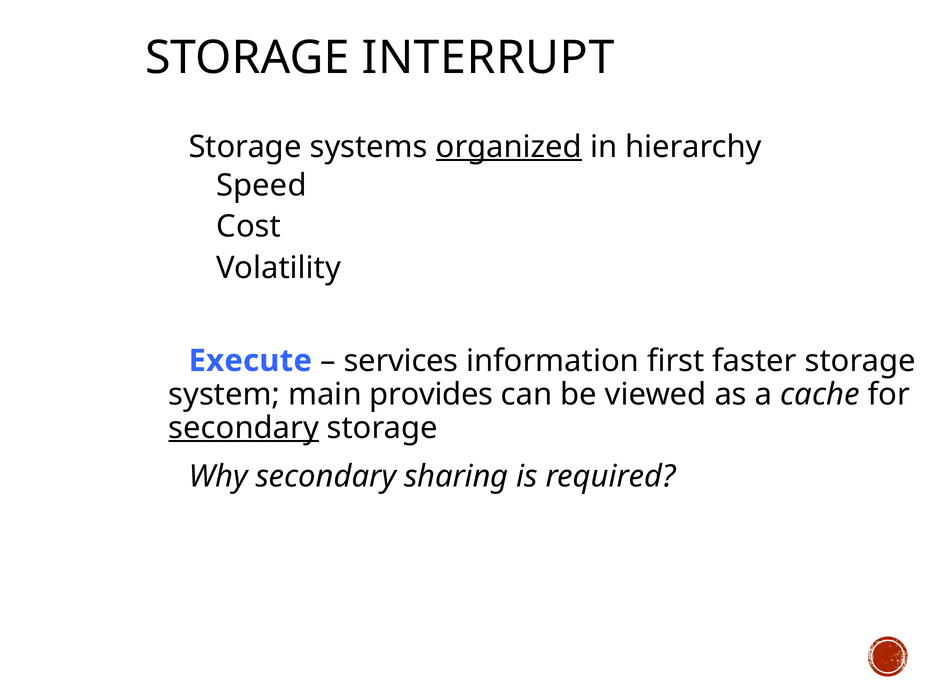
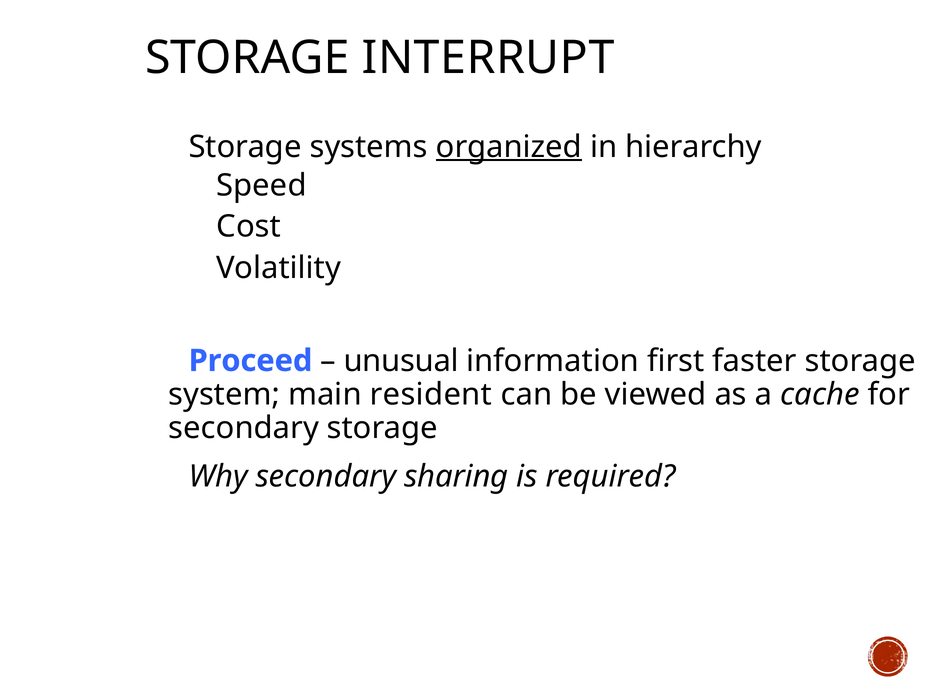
Execute: Execute -> Proceed
services: services -> unusual
provides: provides -> resident
secondary at (244, 428) underline: present -> none
